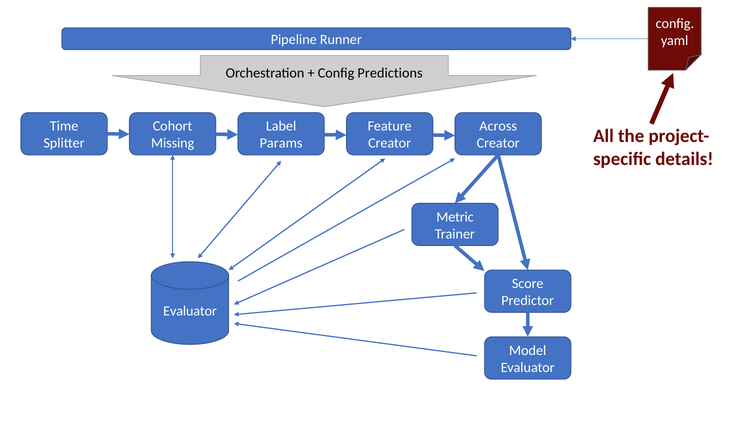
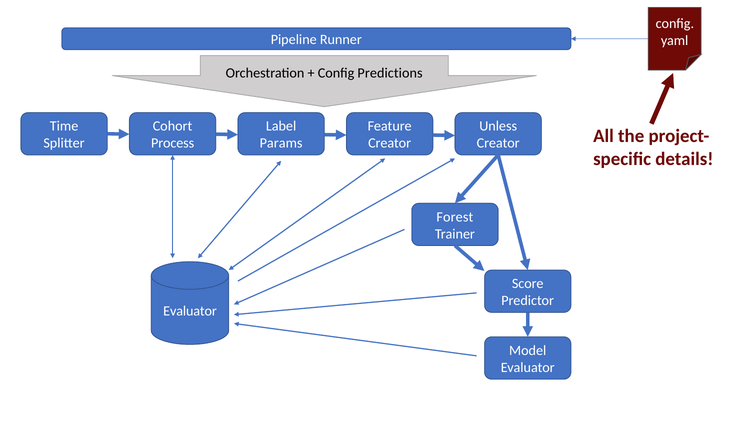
Across: Across -> Unless
Missing: Missing -> Process
Metric: Metric -> Forest
